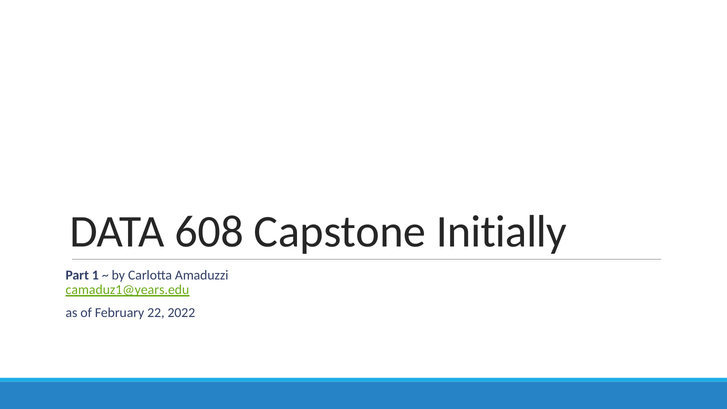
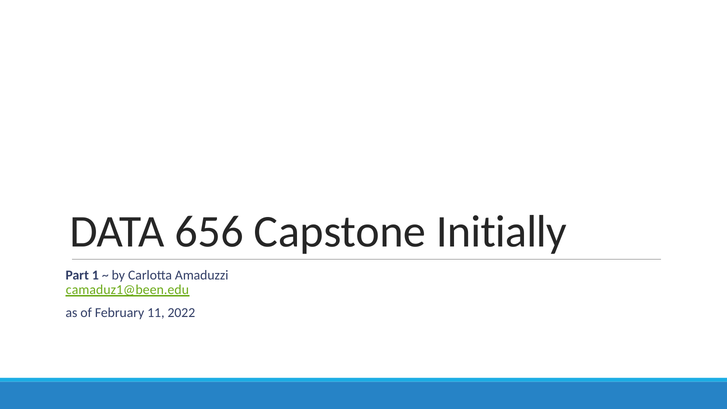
608: 608 -> 656
camaduz1@years.edu: camaduz1@years.edu -> camaduz1@been.edu
22: 22 -> 11
